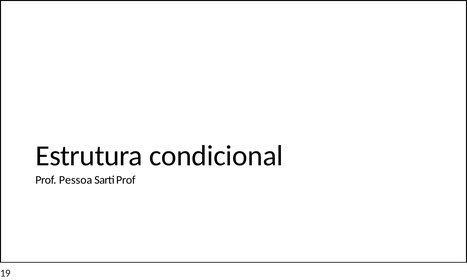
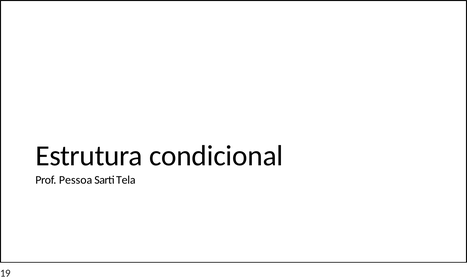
Sarti Prof: Prof -> Tela
